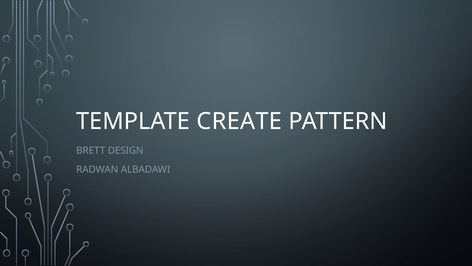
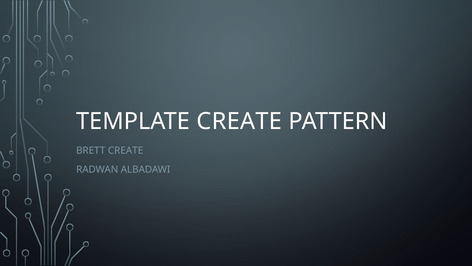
BRETT DESIGN: DESIGN -> CREATE
